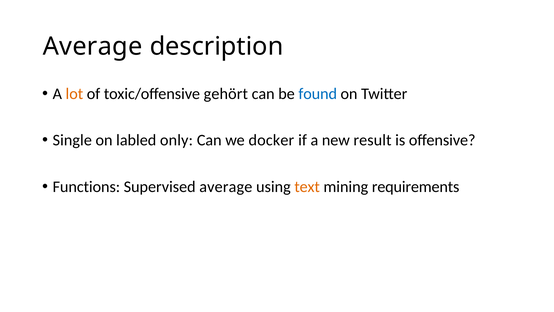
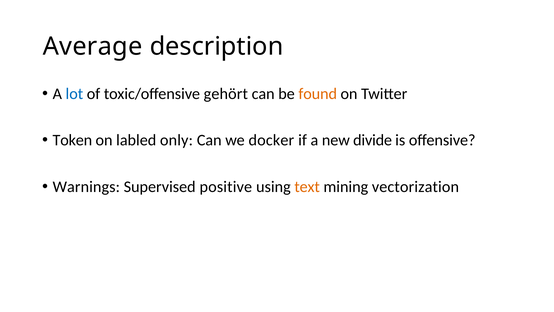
lot colour: orange -> blue
found colour: blue -> orange
Single: Single -> Token
result: result -> divide
Functions: Functions -> Warnings
Supervised average: average -> positive
requirements: requirements -> vectorization
